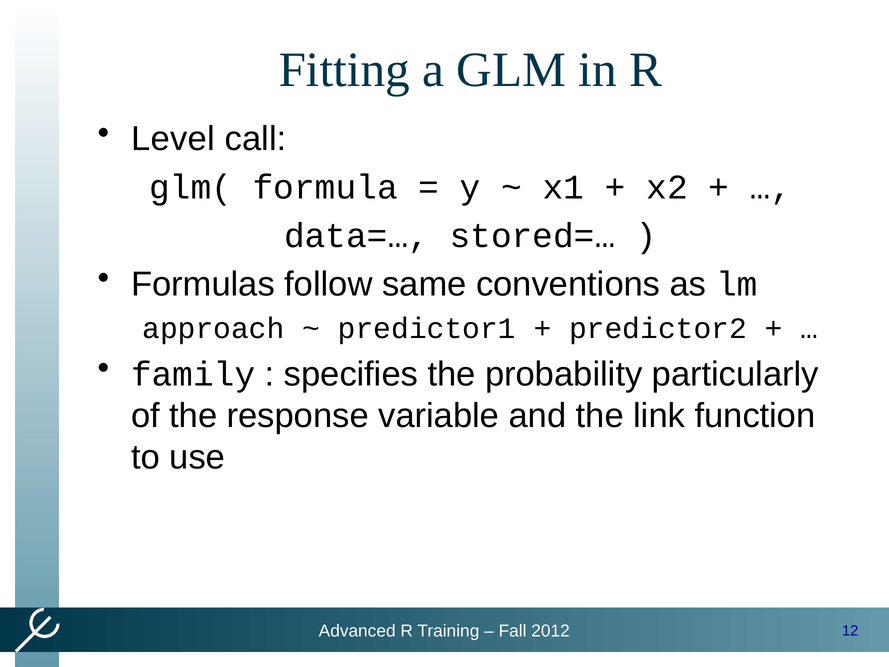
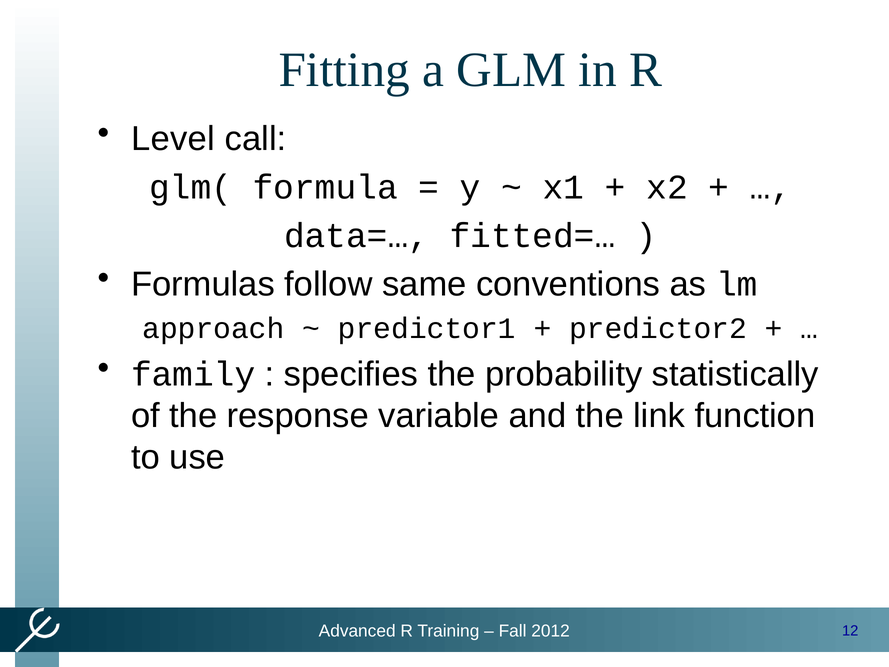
stored=…: stored=… -> fitted=…
particularly: particularly -> statistically
